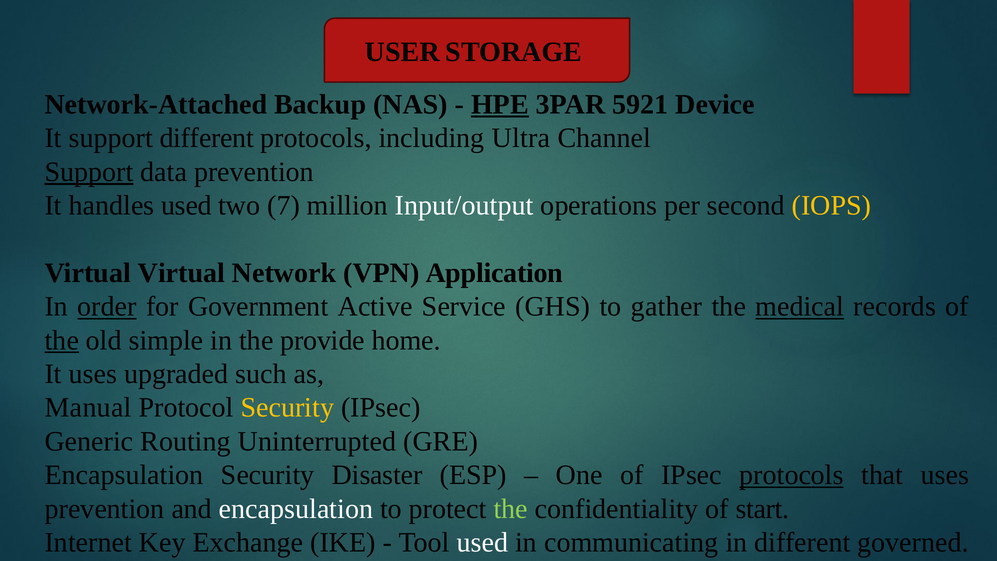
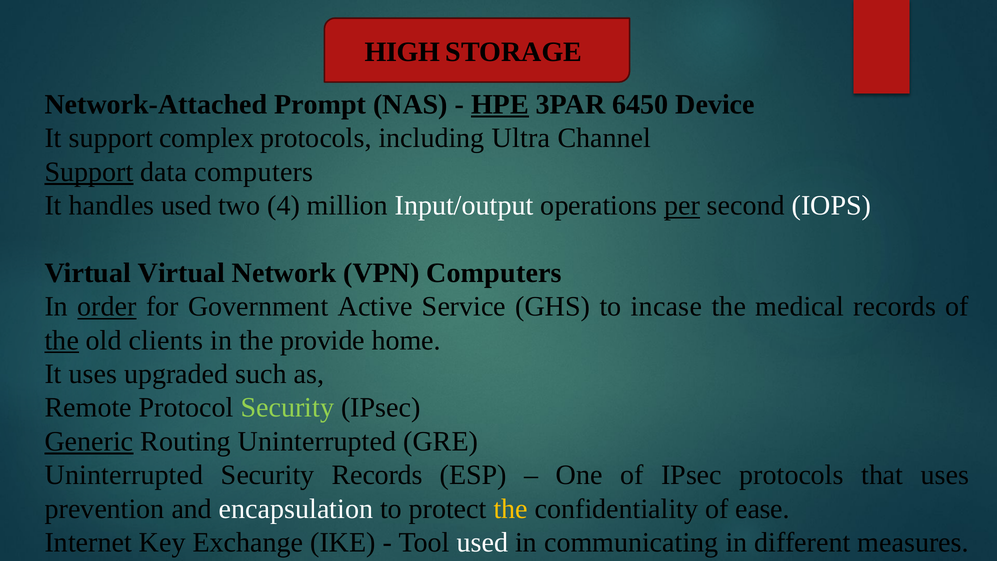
USER: USER -> HIGH
Backup: Backup -> Prompt
5921: 5921 -> 6450
support different: different -> complex
data prevention: prevention -> computers
7: 7 -> 4
per underline: none -> present
IOPS colour: yellow -> white
VPN Application: Application -> Computers
gather: gather -> incase
medical underline: present -> none
simple: simple -> clients
Manual: Manual -> Remote
Security at (287, 408) colour: yellow -> light green
Generic underline: none -> present
Encapsulation at (124, 475): Encapsulation -> Uninterrupted
Security Disaster: Disaster -> Records
protocols at (792, 475) underline: present -> none
the at (511, 509) colour: light green -> yellow
start: start -> ease
governed: governed -> measures
